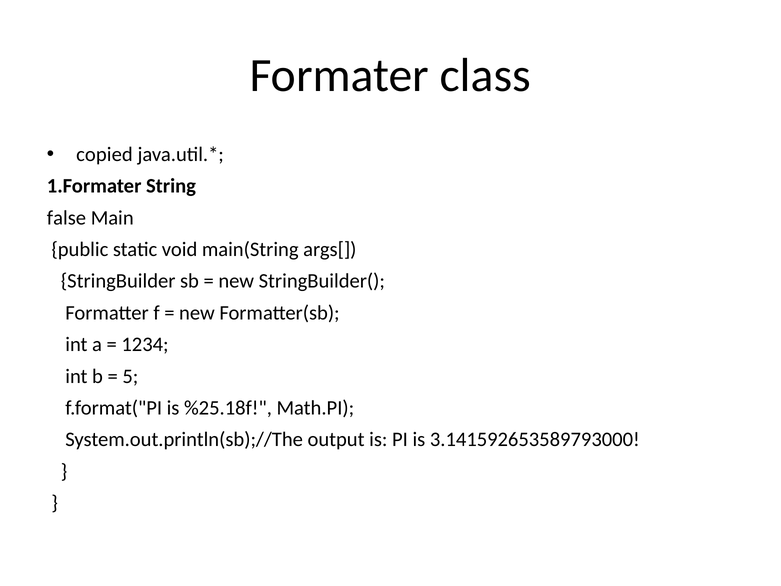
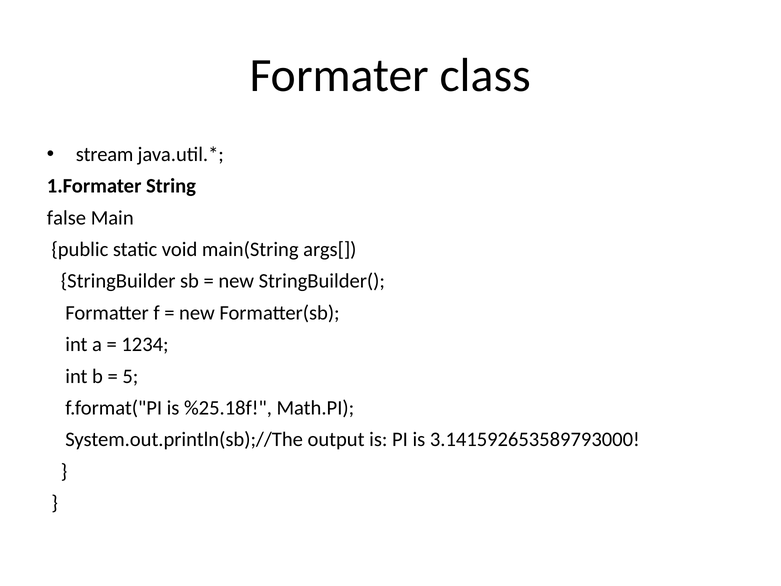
copied: copied -> stream
